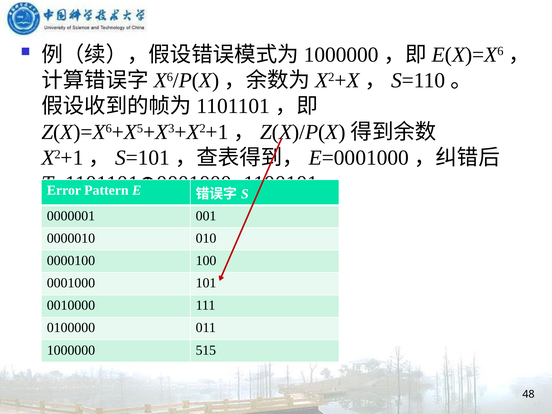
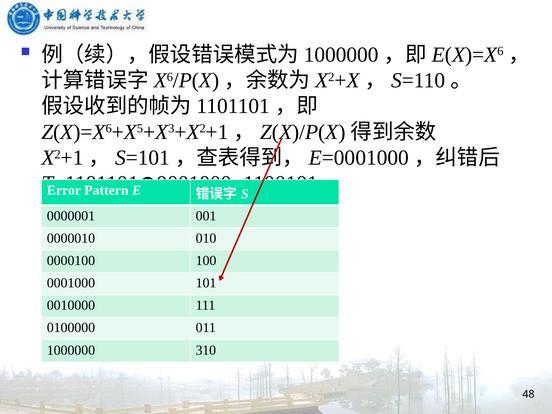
515: 515 -> 310
